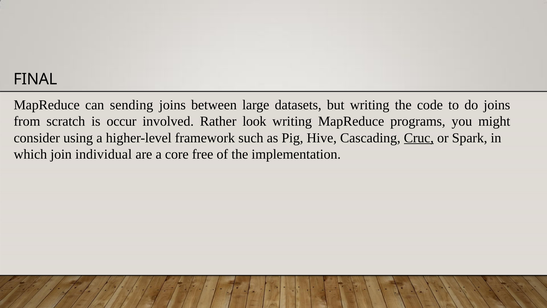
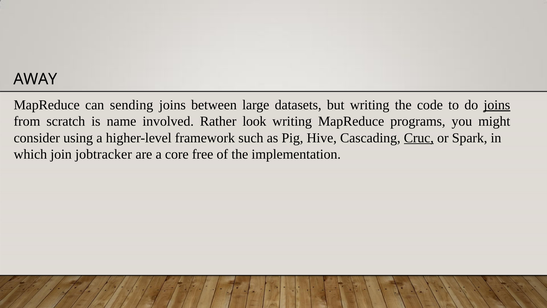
FINAL: FINAL -> AWAY
joins at (497, 105) underline: none -> present
occur: occur -> name
individual: individual -> jobtracker
